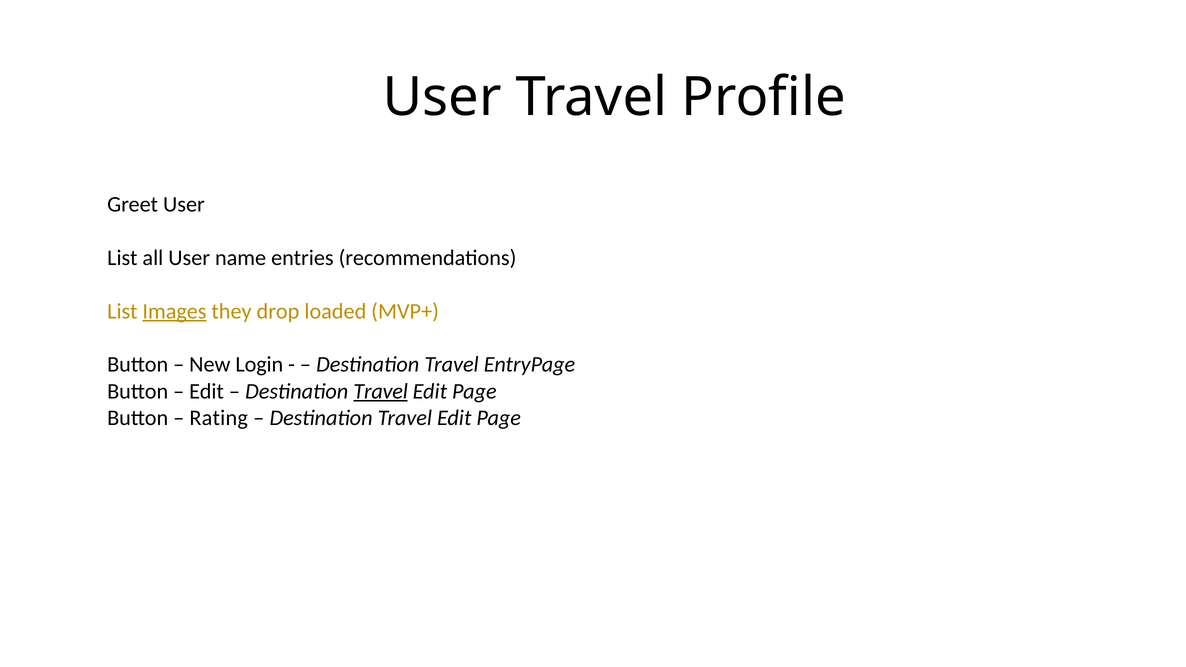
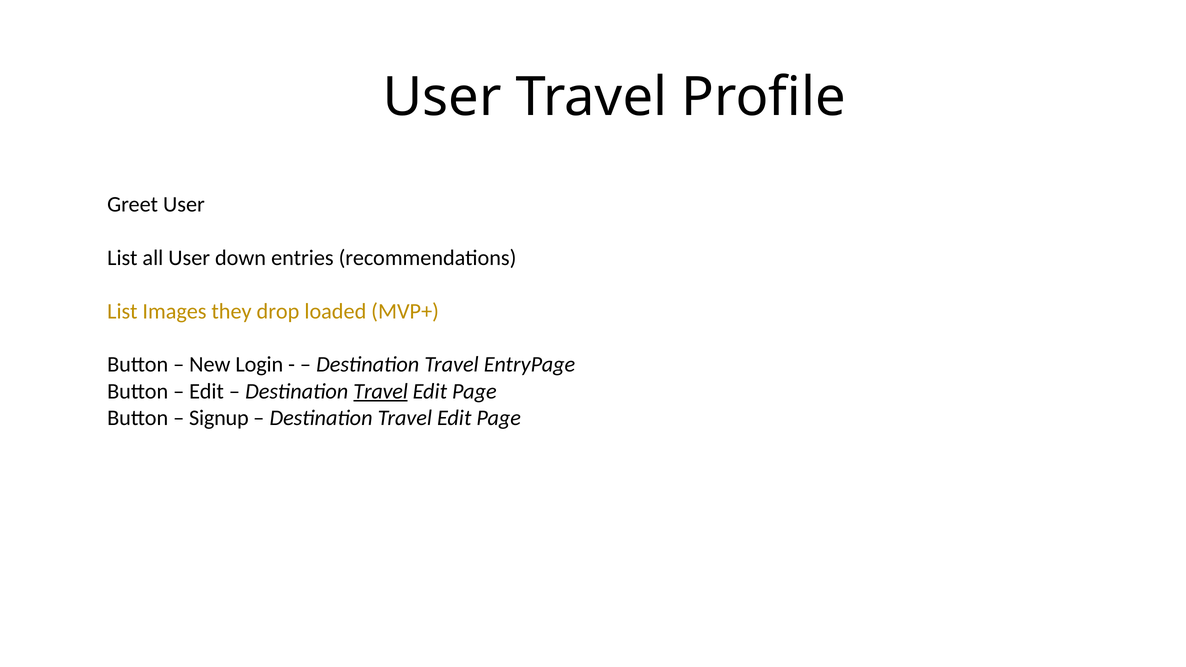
name: name -> down
Images underline: present -> none
Rating: Rating -> Signup
